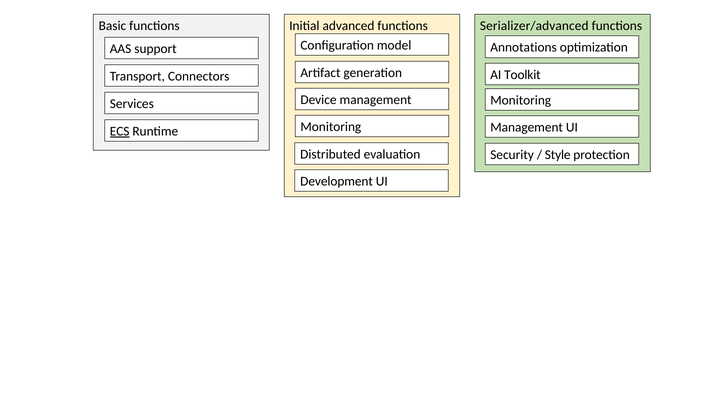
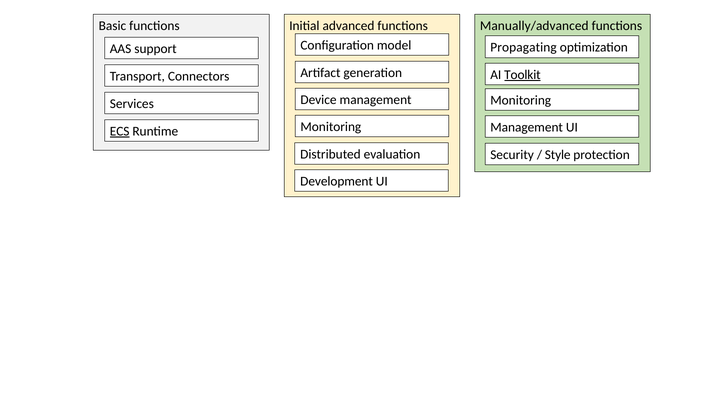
Serializer/advanced: Serializer/advanced -> Manually/advanced
Annotations: Annotations -> Propagating
Toolkit underline: none -> present
